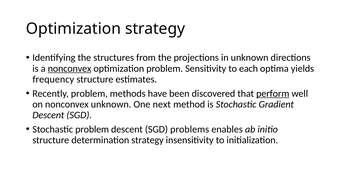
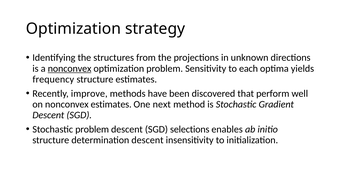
Recently problem: problem -> improve
perform underline: present -> none
nonconvex unknown: unknown -> estimates
problems: problems -> selections
determination strategy: strategy -> descent
